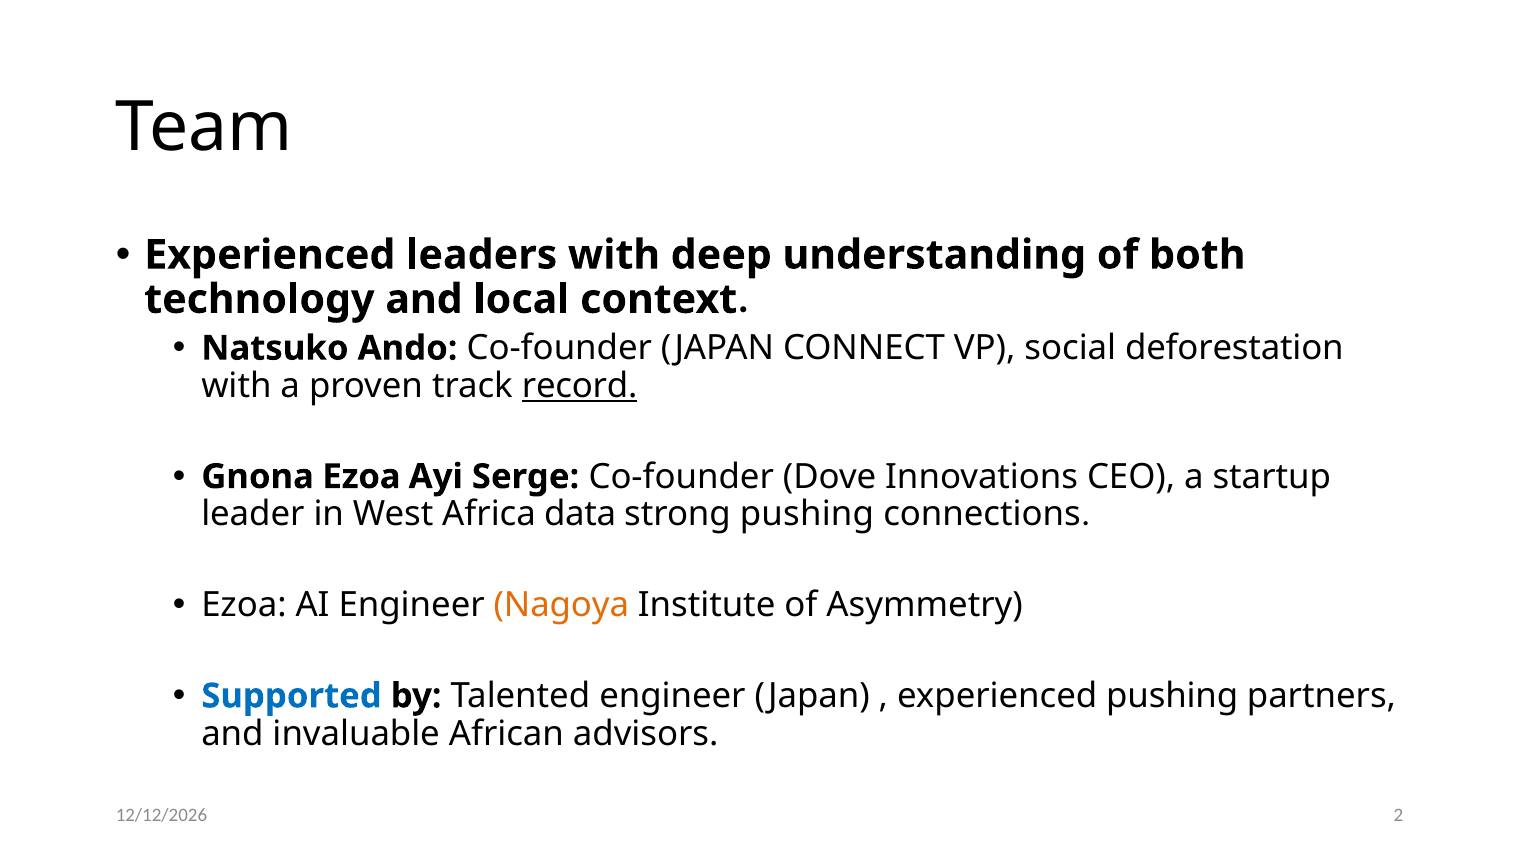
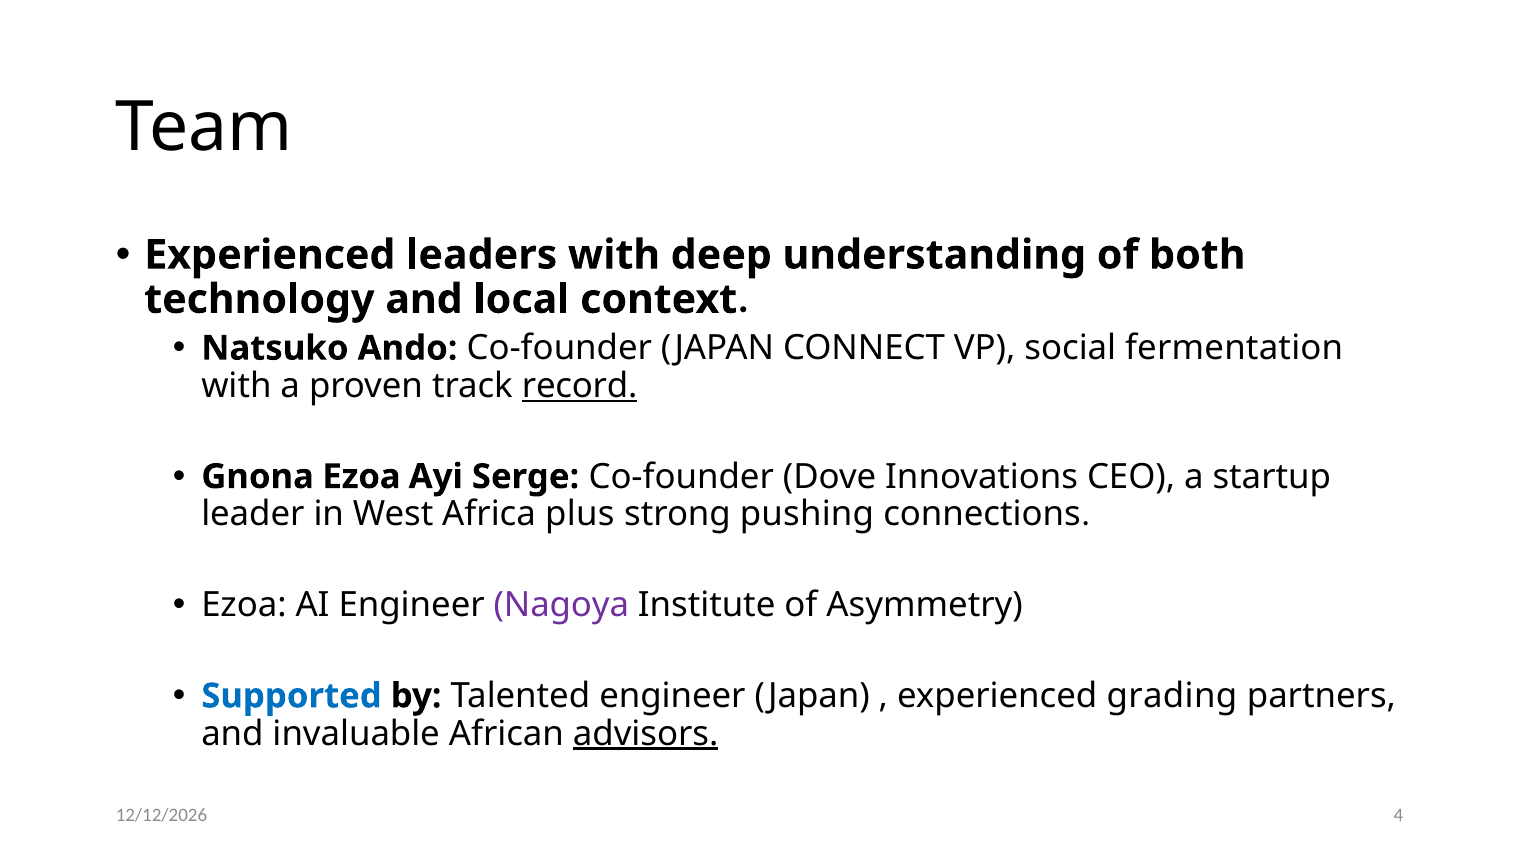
deforestation: deforestation -> fermentation
data: data -> plus
Nagoya colour: orange -> purple
experienced pushing: pushing -> grading
advisors underline: none -> present
2: 2 -> 4
